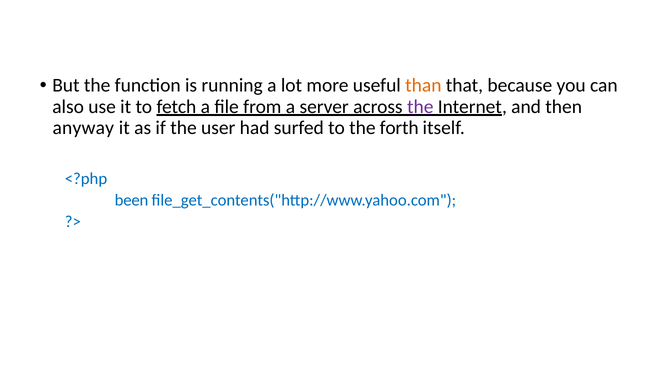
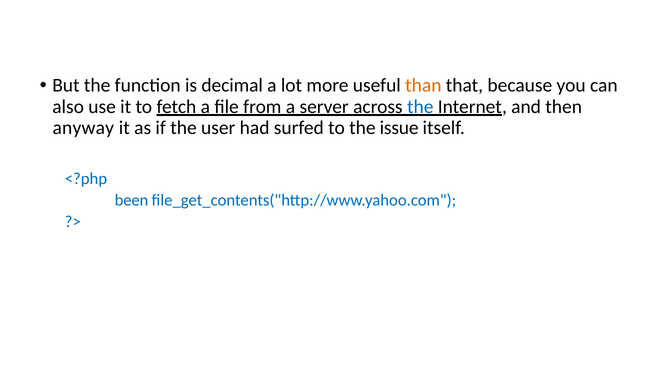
running: running -> decimal
the at (420, 107) colour: purple -> blue
forth: forth -> issue
